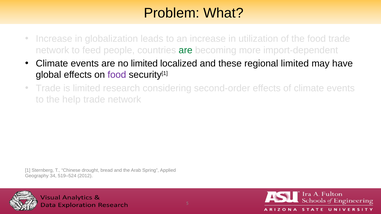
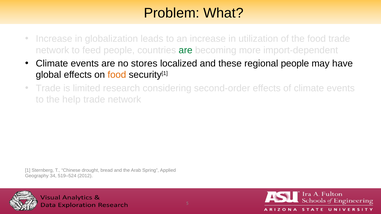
no limited: limited -> stores
regional limited: limited -> people
food at (117, 75) colour: purple -> orange
